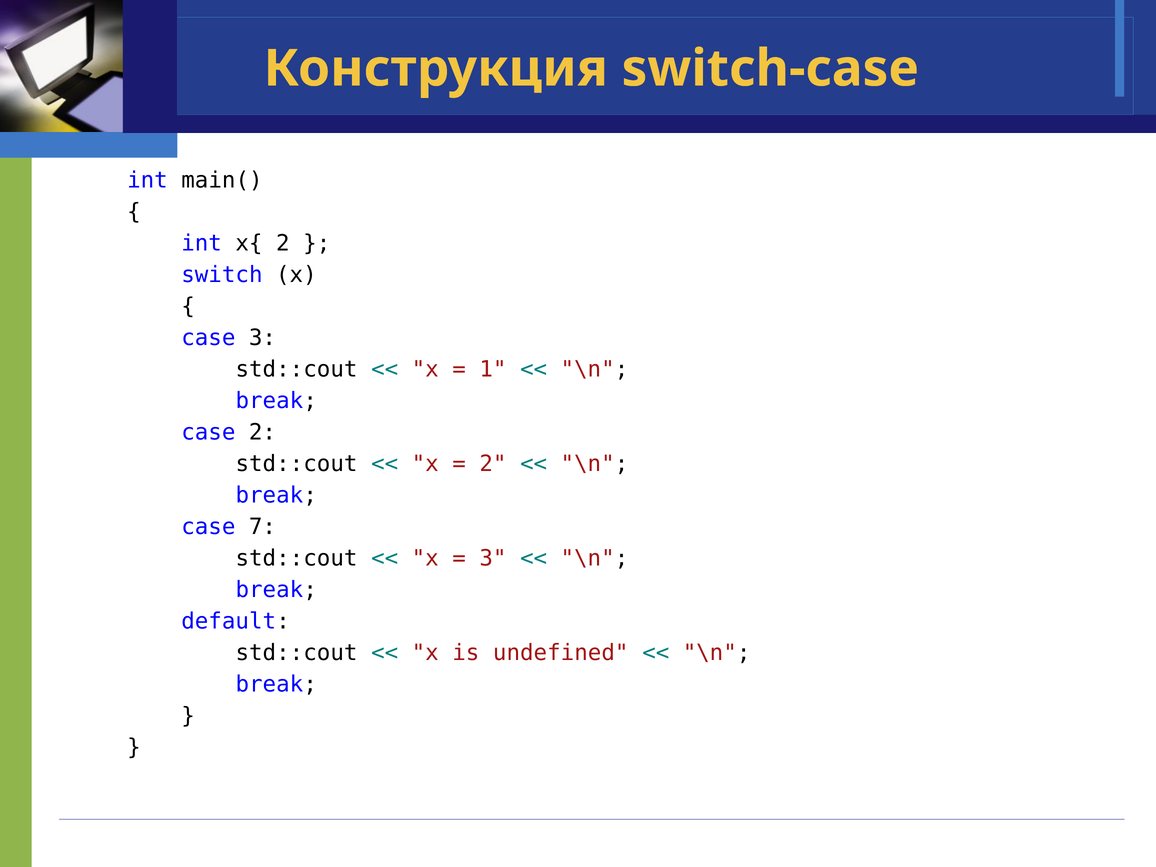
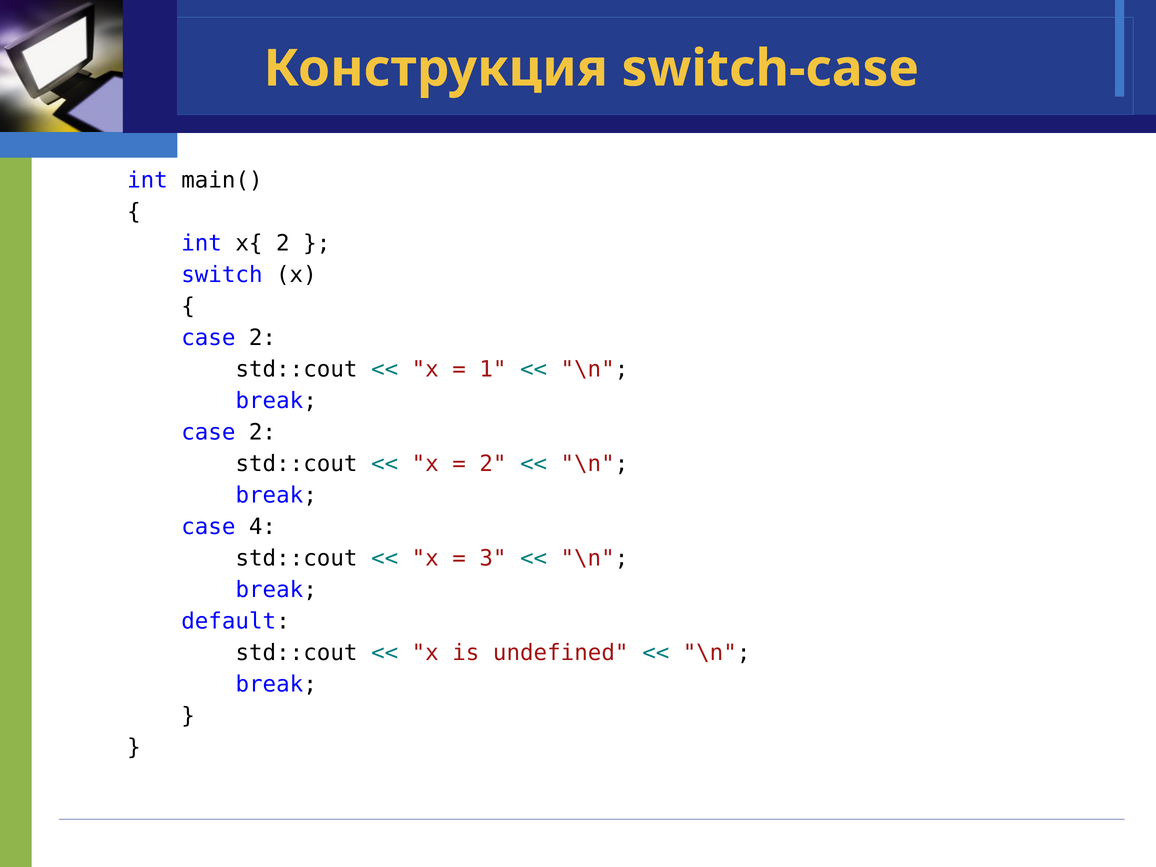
3 at (262, 338): 3 -> 2
7: 7 -> 4
